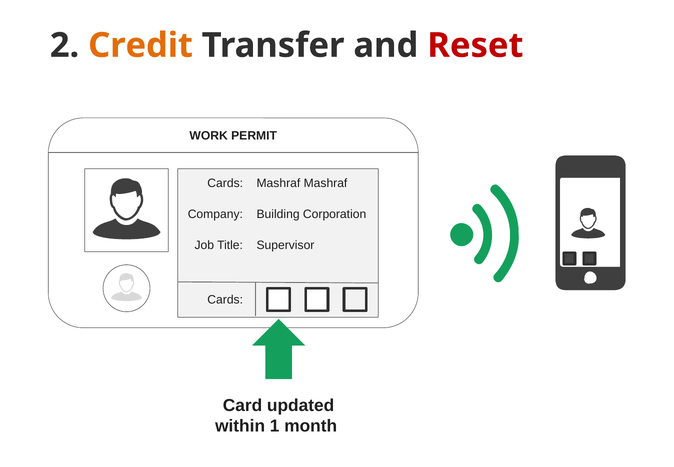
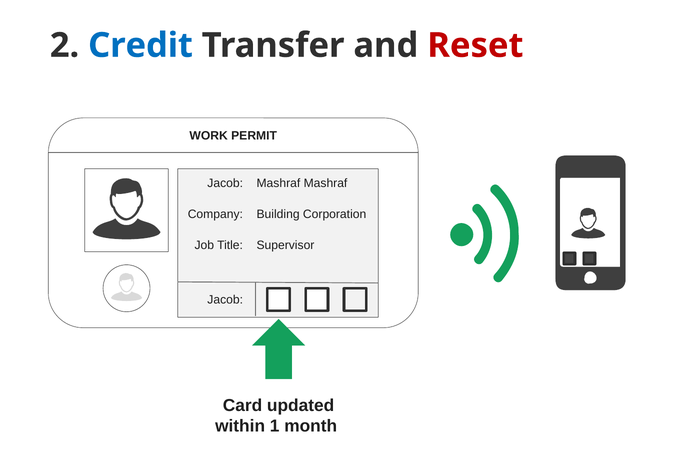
Credit colour: orange -> blue
Cards at (225, 183): Cards -> Jacob
Cards at (225, 299): Cards -> Jacob
